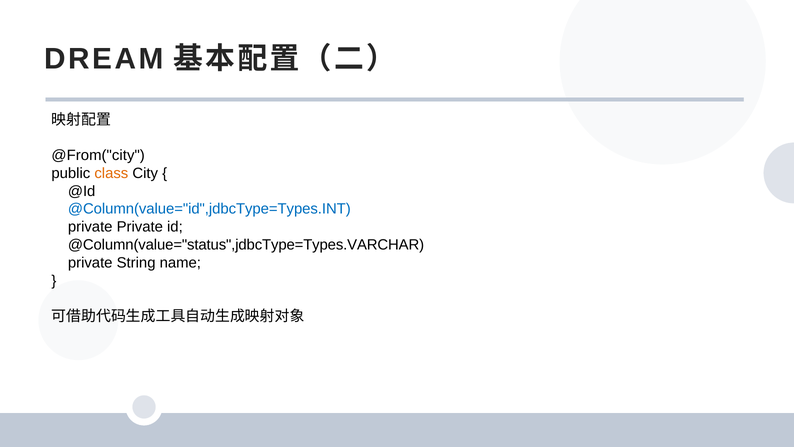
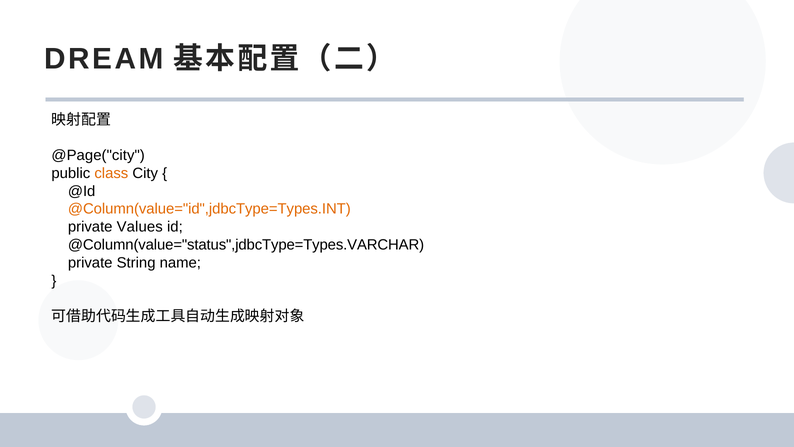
@From("city: @From("city -> @Page("city
@Column(value="id",jdbcType=Types.INT colour: blue -> orange
private Private: Private -> Values
